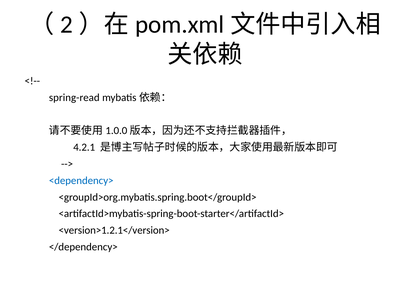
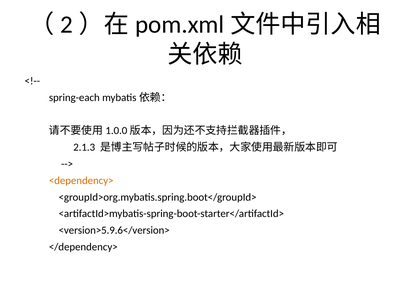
spring-read: spring-read -> spring-each
4.2.1: 4.2.1 -> 2.1.3
<dependency> colour: blue -> orange
<version>1.2.1</version>: <version>1.2.1</version> -> <version>5.9.6</version>
